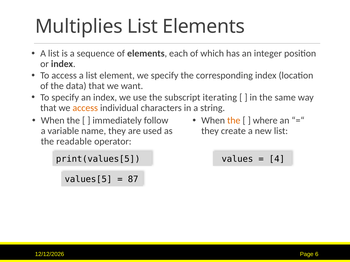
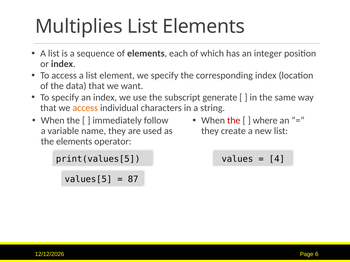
iterating: iterating -> generate
the at (234, 121) colour: orange -> red
the readable: readable -> elements
